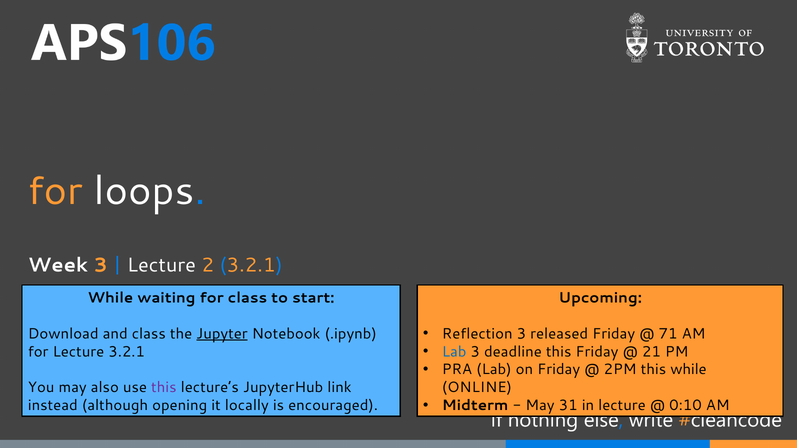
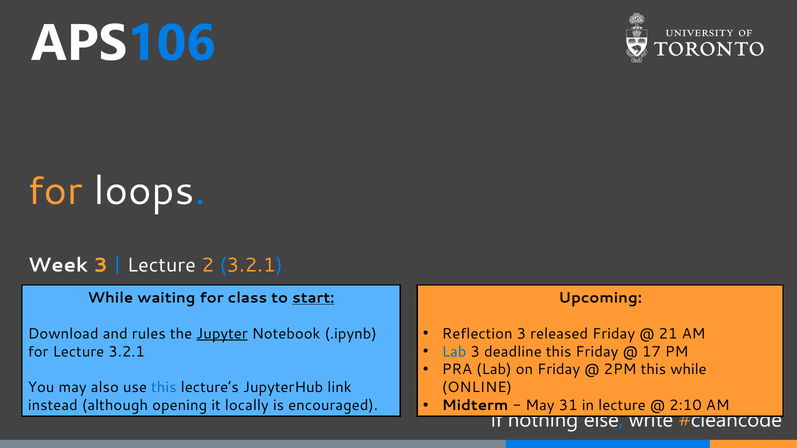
start underline: none -> present
71: 71 -> 21
and class: class -> rules
21: 21 -> 17
this at (164, 388) colour: purple -> blue
0:10: 0:10 -> 2:10
